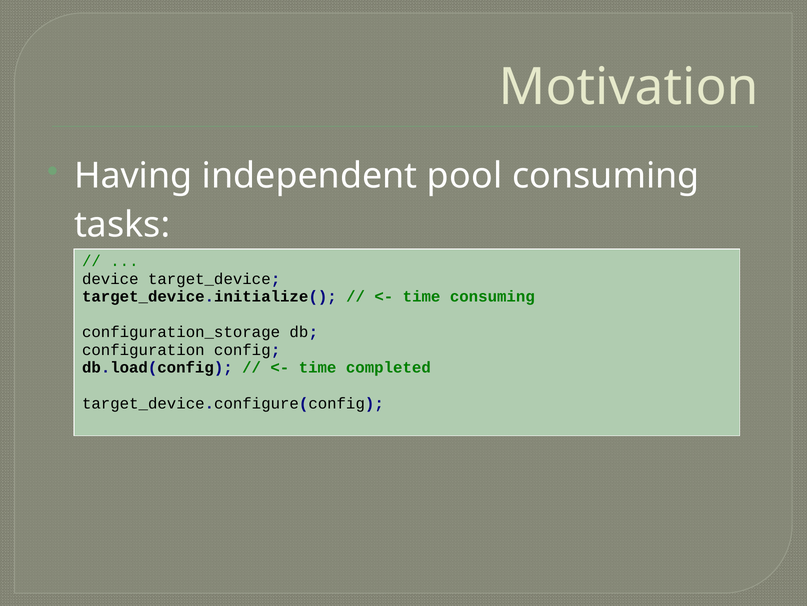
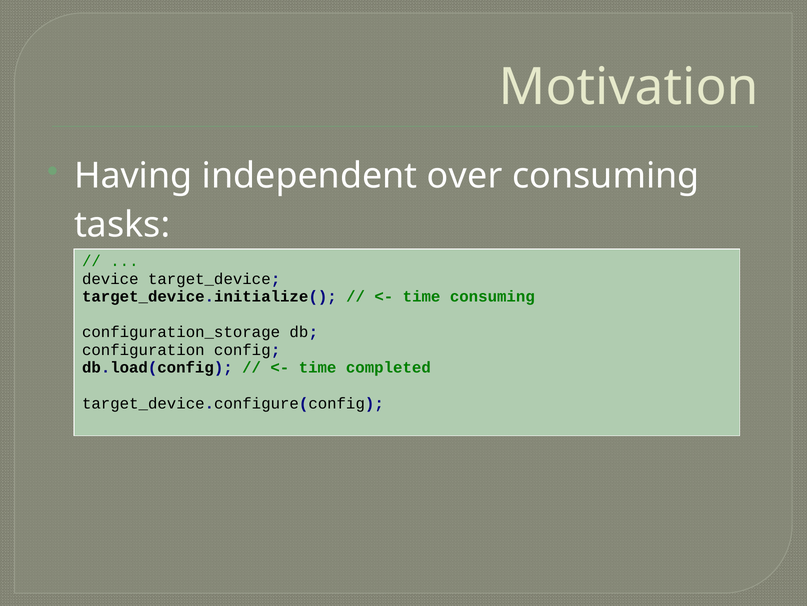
pool: pool -> over
